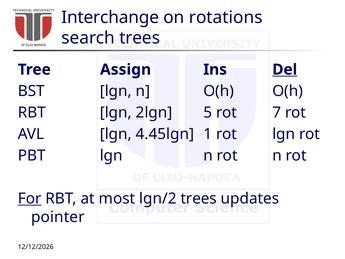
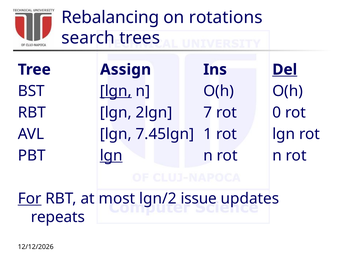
Interchange: Interchange -> Rebalancing
lgn at (116, 91) underline: none -> present
5: 5 -> 7
7: 7 -> 0
4.45lgn: 4.45lgn -> 7.45lgn
lgn at (111, 155) underline: none -> present
lgn/2 trees: trees -> issue
pointer: pointer -> repeats
